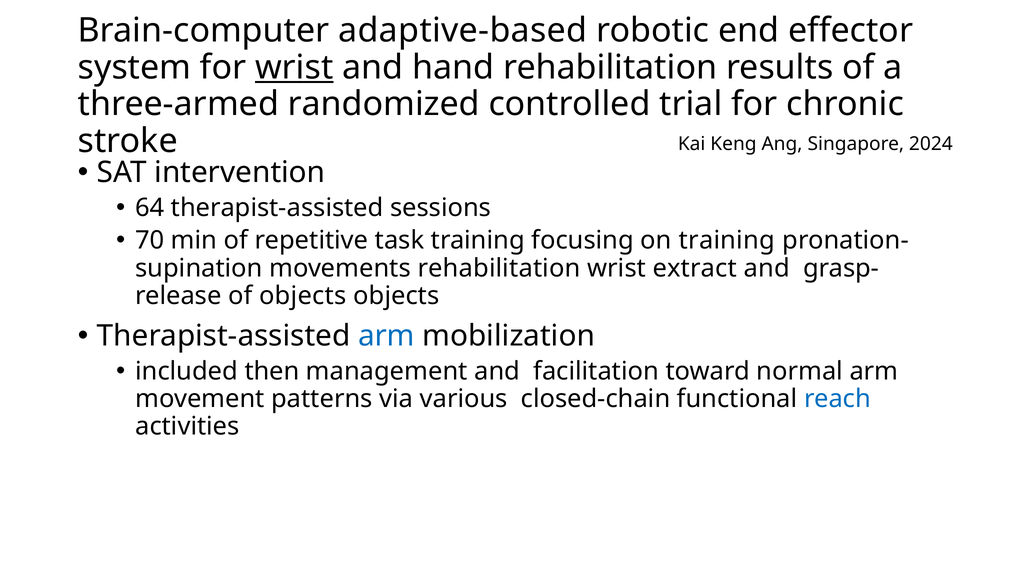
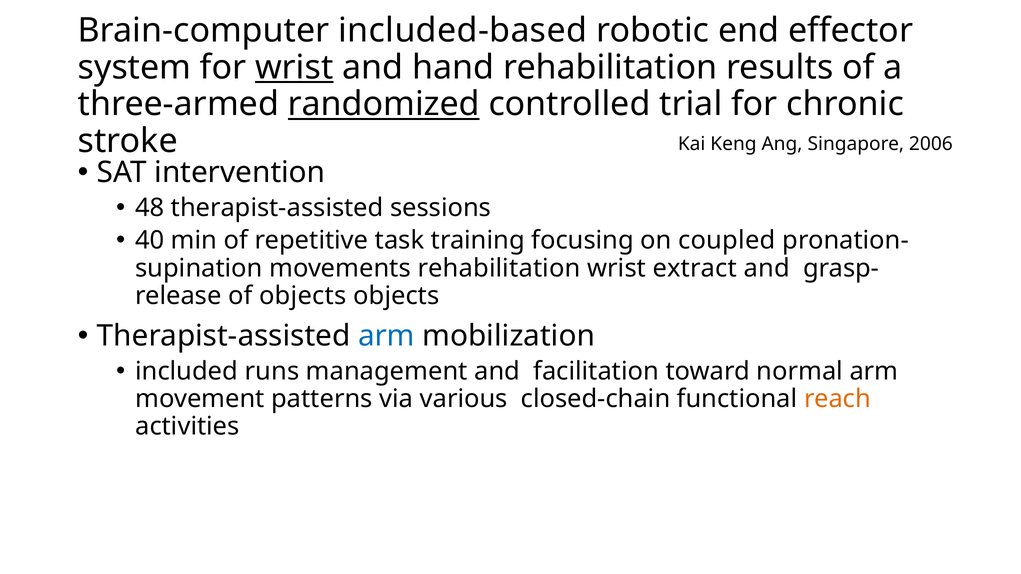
adaptive-based: adaptive-based -> included-based
randomized underline: none -> present
2024: 2024 -> 2006
64: 64 -> 48
70: 70 -> 40
on training: training -> coupled
then: then -> runs
reach colour: blue -> orange
